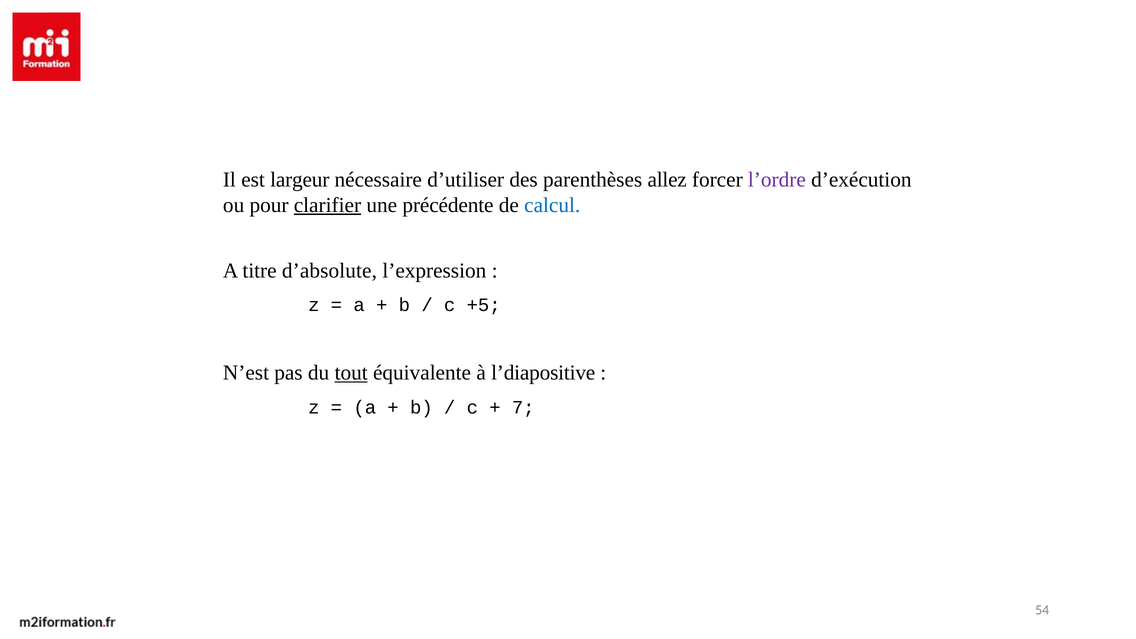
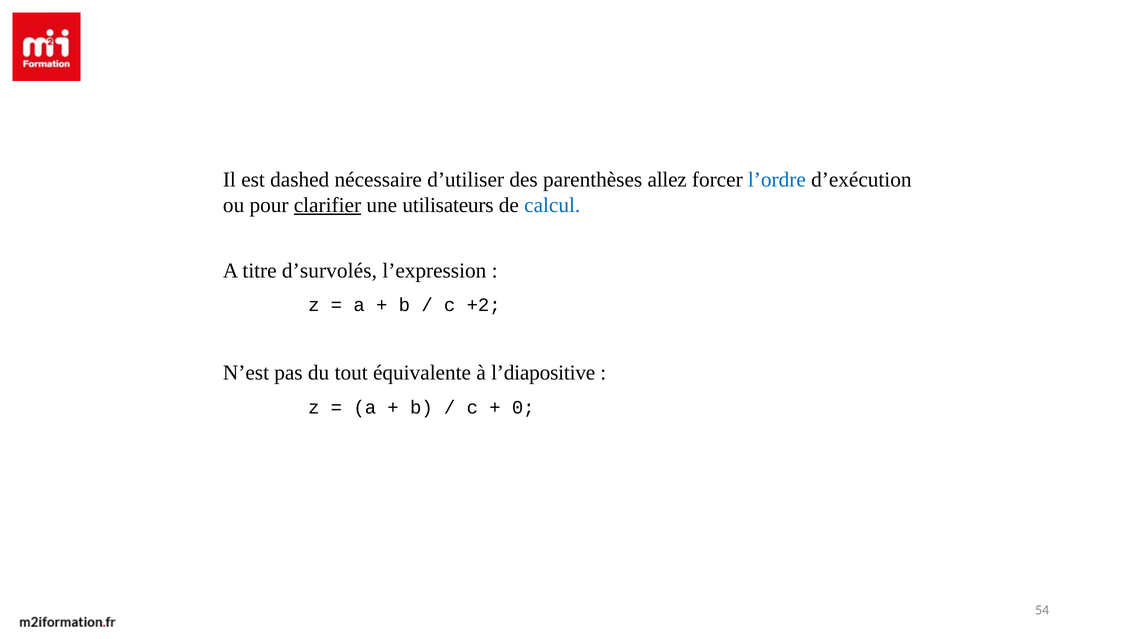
largeur: largeur -> dashed
l’ordre colour: purple -> blue
précédente: précédente -> utilisateurs
d’absolute: d’absolute -> d’survolés
+5: +5 -> +2
tout underline: present -> none
7: 7 -> 0
